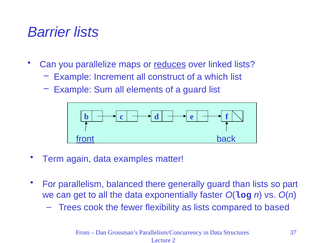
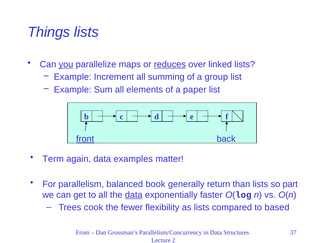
Barrier: Barrier -> Things
you underline: none -> present
construct: construct -> summing
which: which -> group
a guard: guard -> paper
there: there -> book
generally guard: guard -> return
data at (134, 195) underline: none -> present
